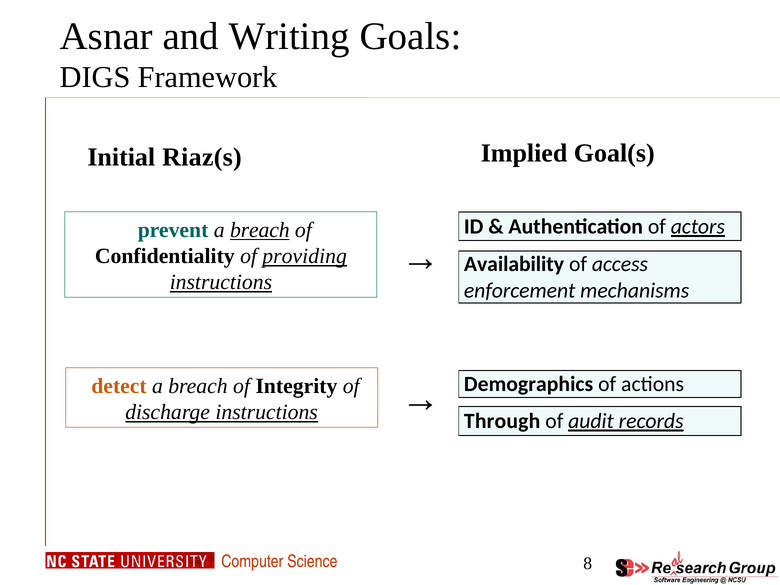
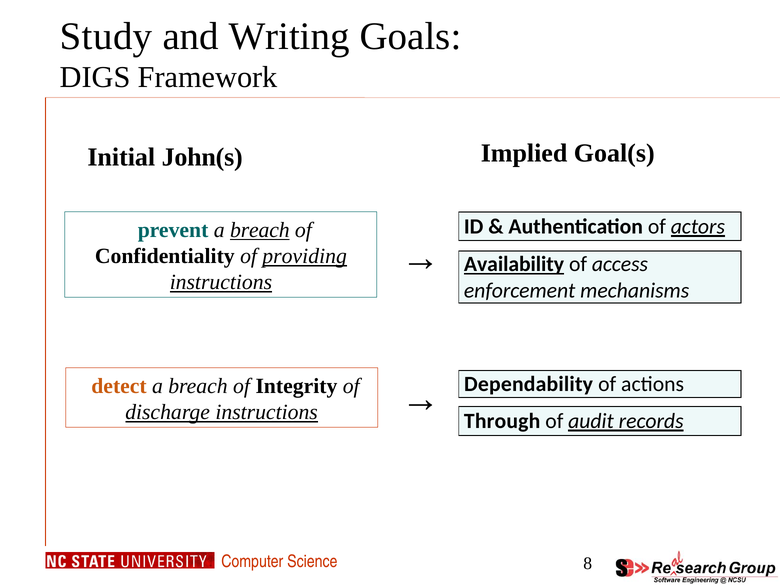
Asnar: Asnar -> Study
Riaz(s: Riaz(s -> John(s
Availability underline: none -> present
Demographics: Demographics -> Dependability
